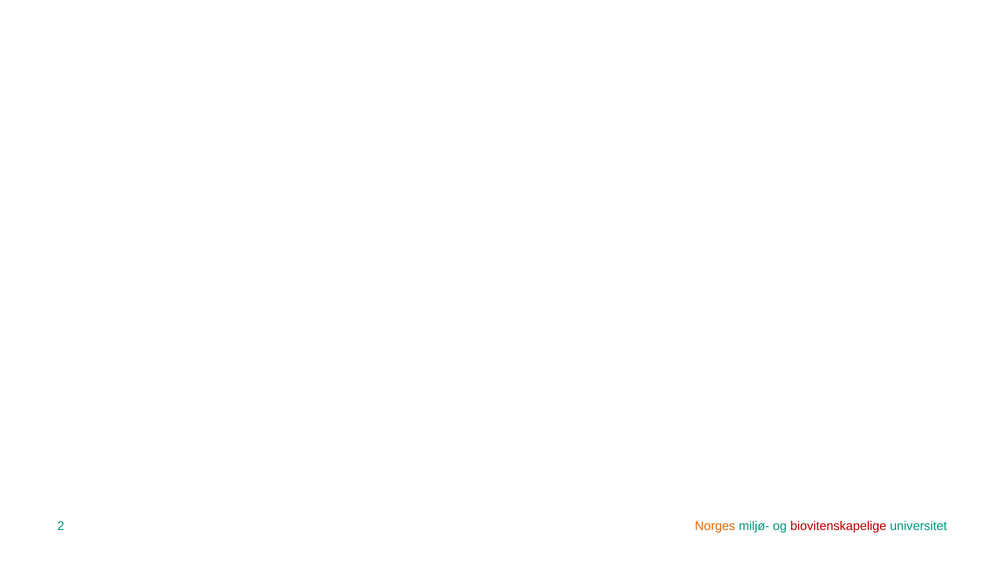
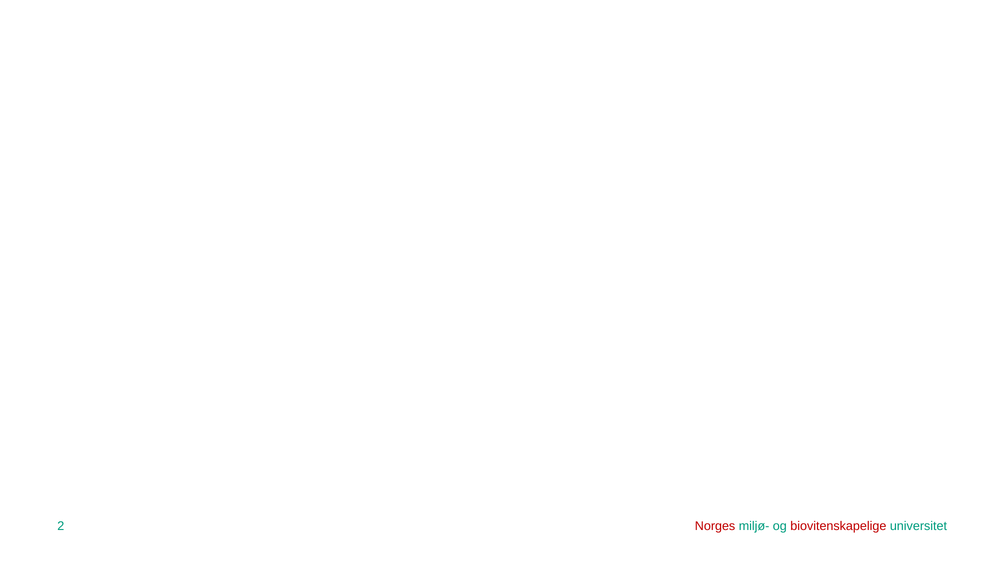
Norges colour: orange -> red
